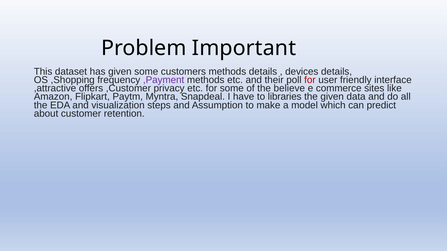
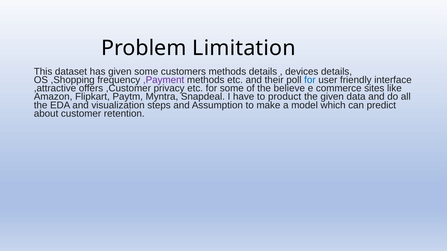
Important: Important -> Limitation
for at (310, 80) colour: red -> blue
libraries: libraries -> product
